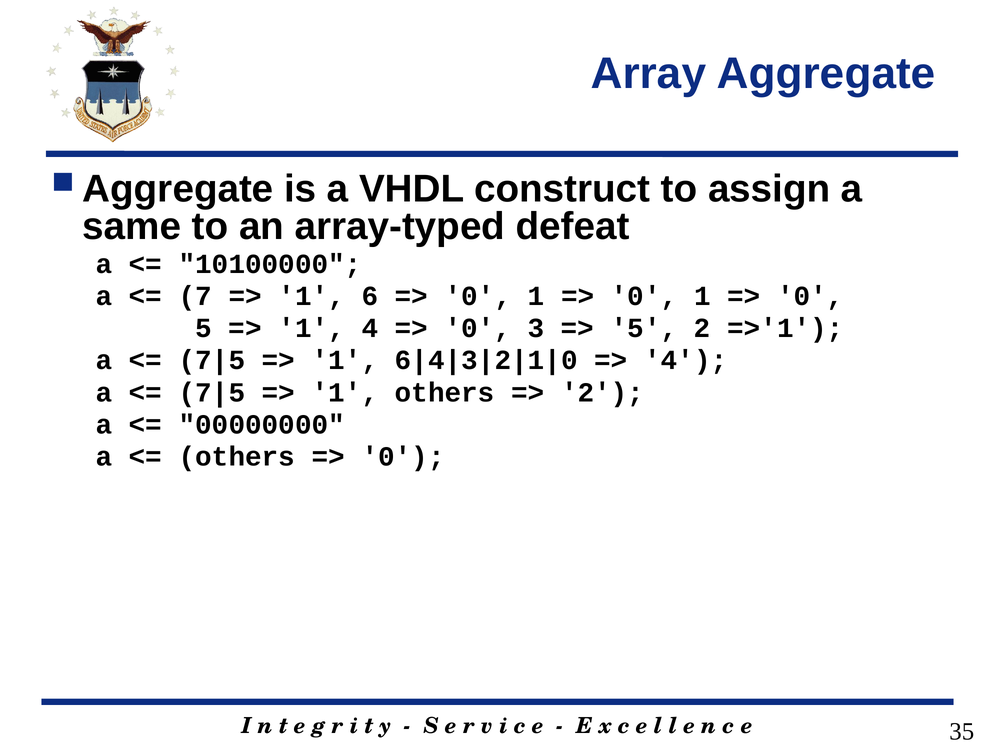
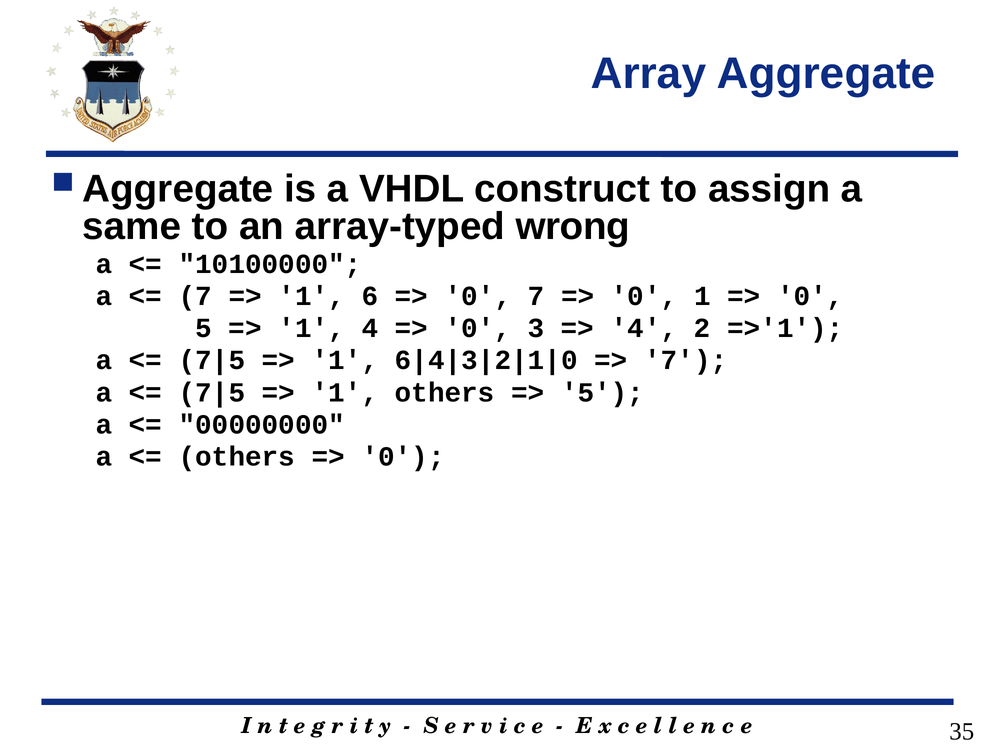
defeat: defeat -> wrong
1 at (536, 296): 1 -> 7
5 at (644, 328): 5 -> 4
4 at (686, 360): 4 -> 7
2 at (603, 393): 2 -> 5
